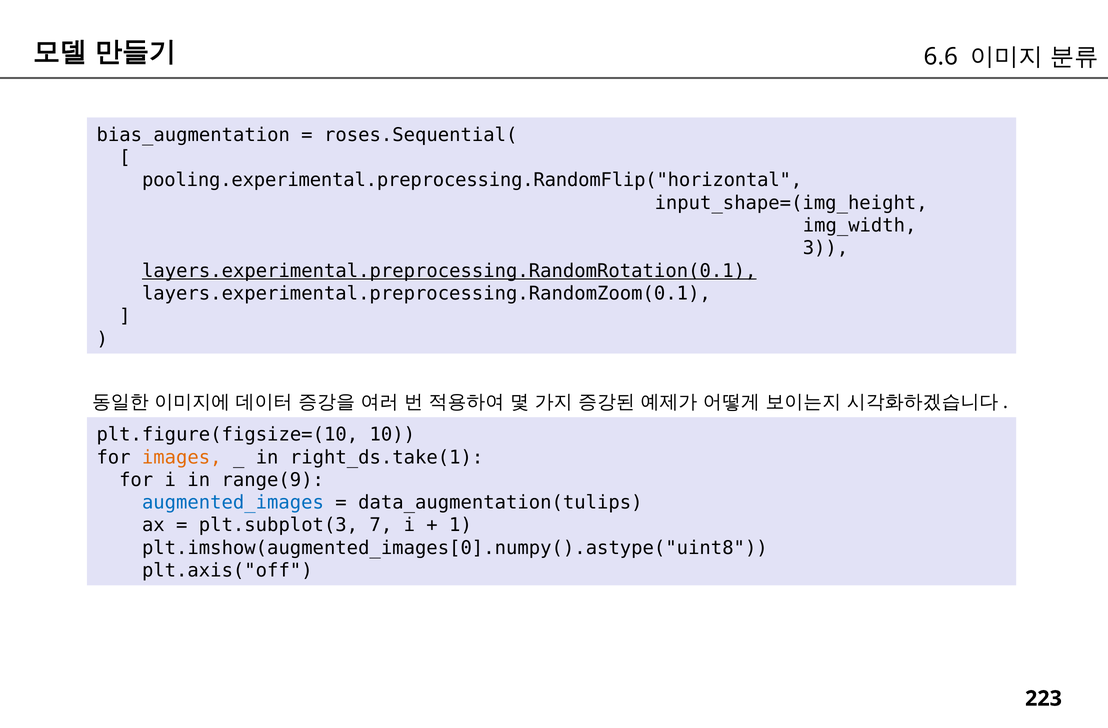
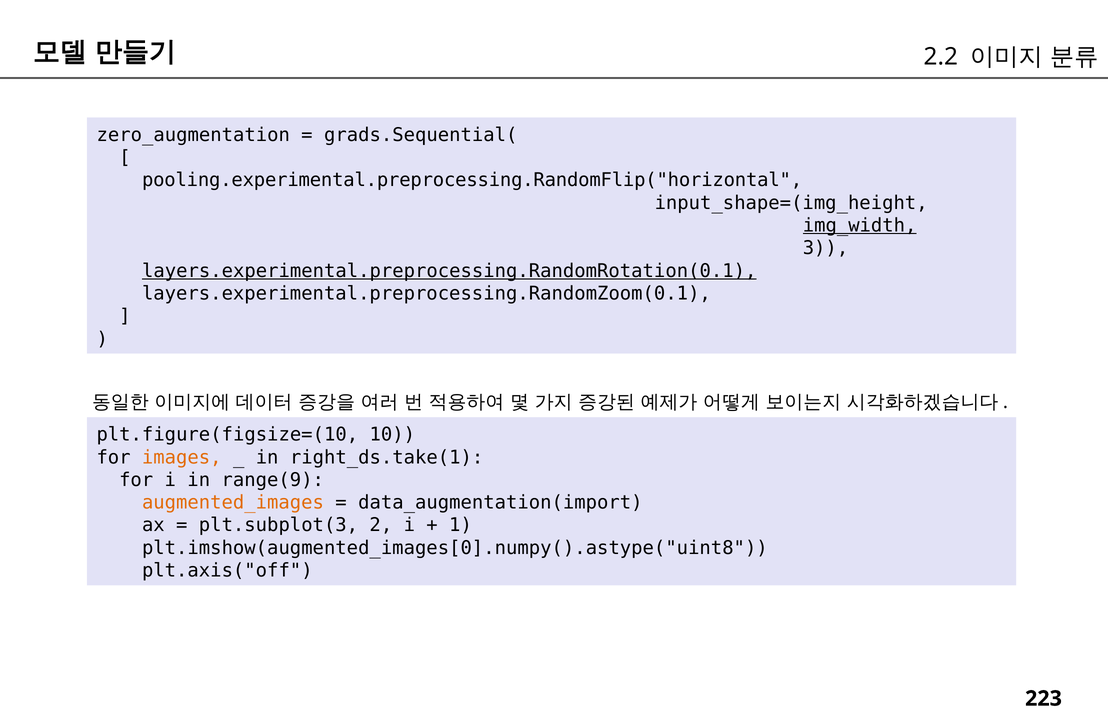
6.6: 6.6 -> 2.2
bias_augmentation: bias_augmentation -> zero_augmentation
roses.Sequential(: roses.Sequential( -> grads.Sequential(
img_width underline: none -> present
augmented_images colour: blue -> orange
data_augmentation(tulips: data_augmentation(tulips -> data_augmentation(import
7: 7 -> 2
